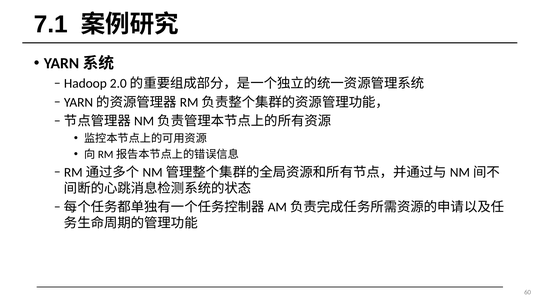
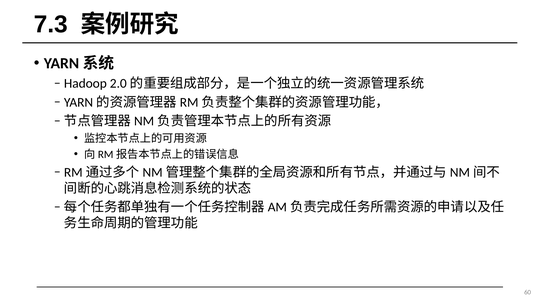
7.1: 7.1 -> 7.3
